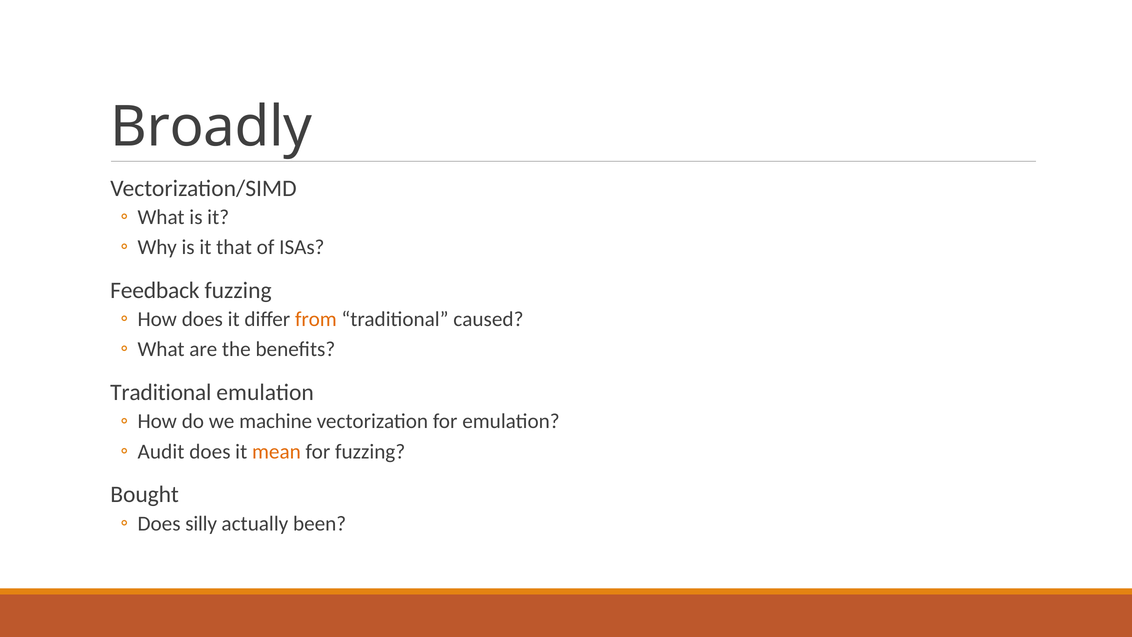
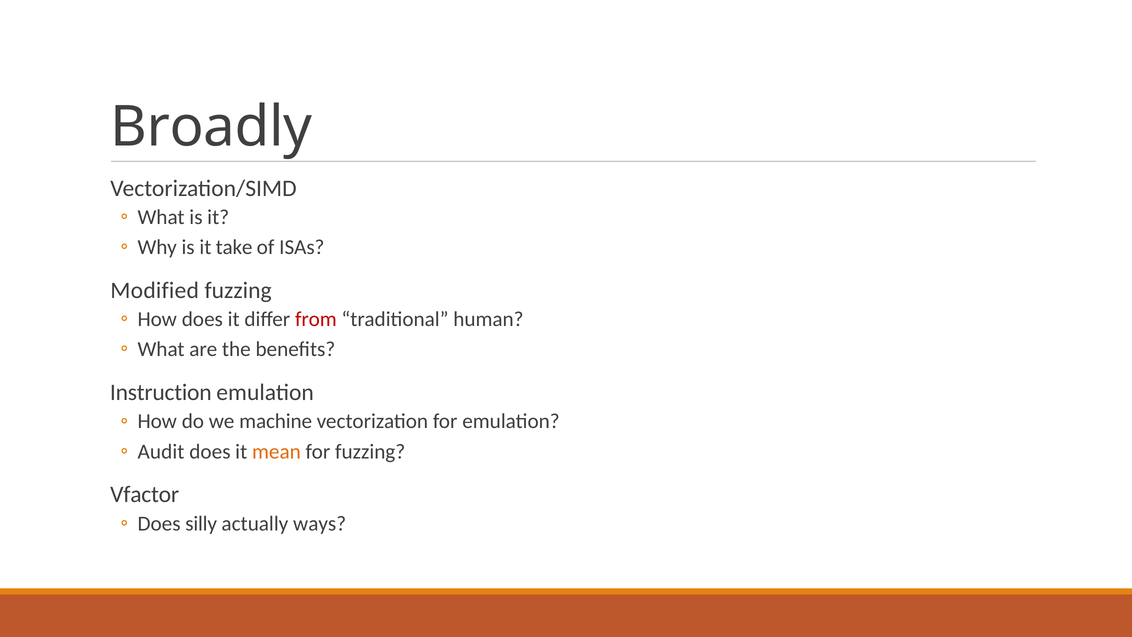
that: that -> take
Feedback: Feedback -> Modified
from colour: orange -> red
caused: caused -> human
Traditional at (161, 392): Traditional -> Instruction
Bought: Bought -> Vfactor
been: been -> ways
